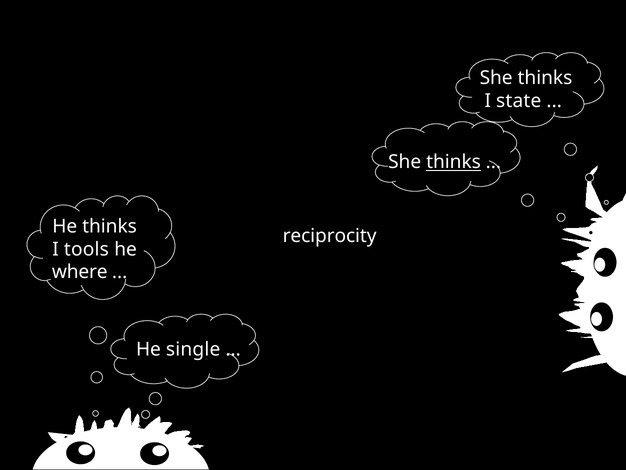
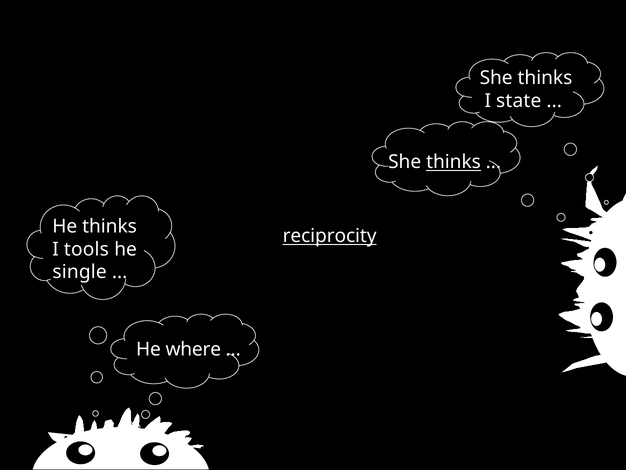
reciprocity underline: none -> present
where: where -> single
single: single -> where
